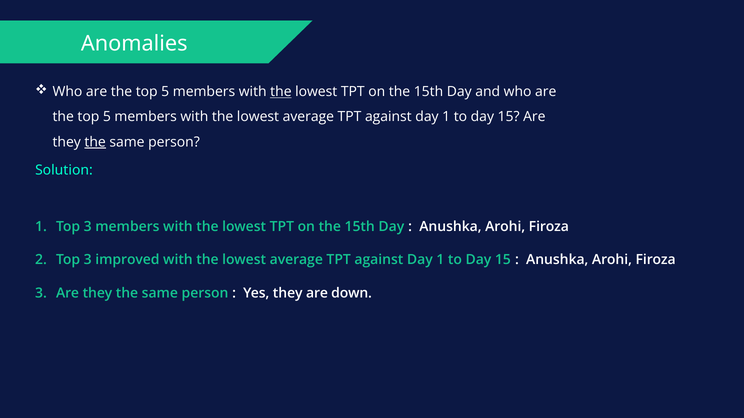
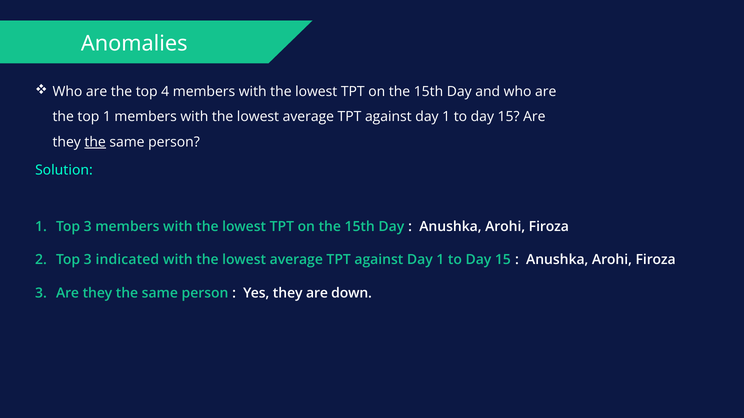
5 at (165, 92): 5 -> 4
the at (281, 92) underline: present -> none
5 at (107, 117): 5 -> 1
improved: improved -> indicated
